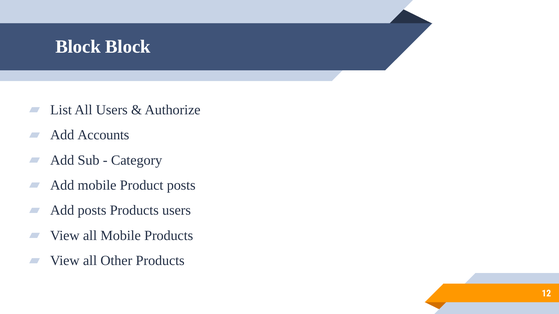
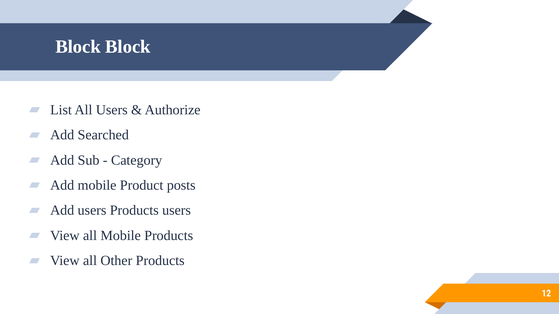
Accounts: Accounts -> Searched
Add posts: posts -> users
